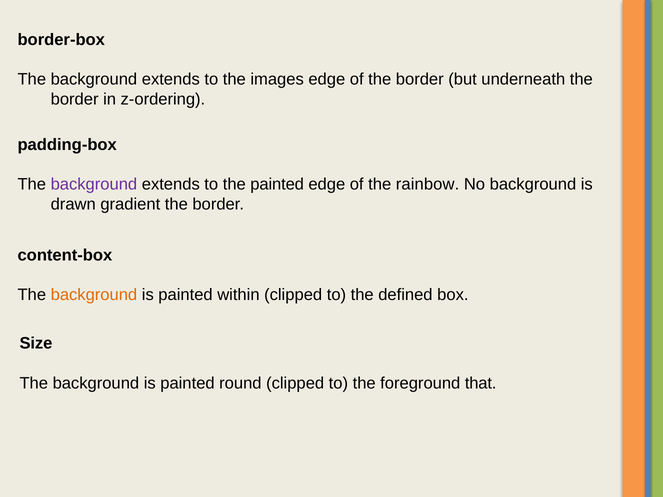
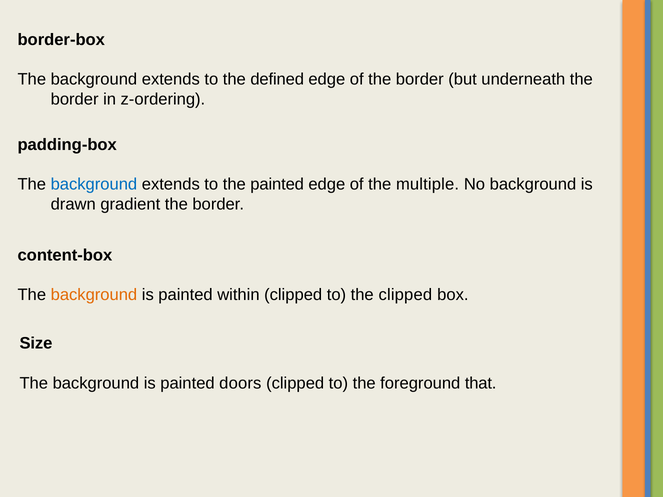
images: images -> defined
background at (94, 185) colour: purple -> blue
rainbow: rainbow -> multiple
the defined: defined -> clipped
round: round -> doors
